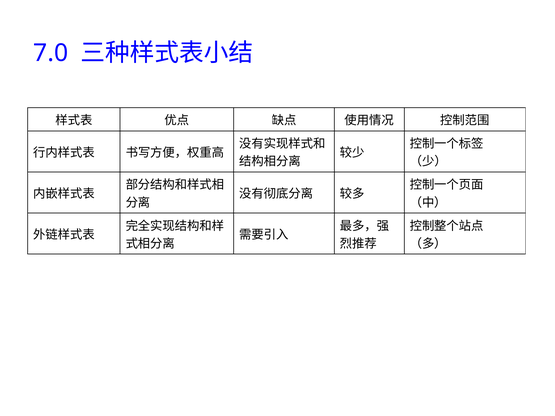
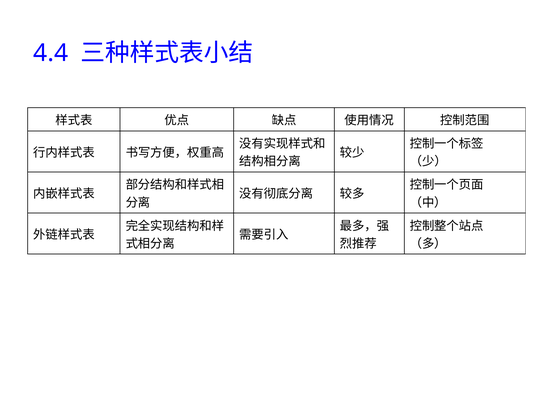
7.0: 7.0 -> 4.4
